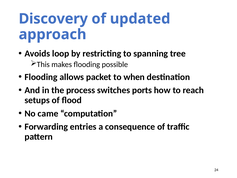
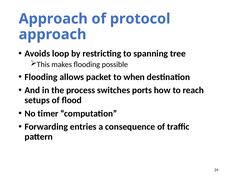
Discovery at (53, 19): Discovery -> Approach
updated: updated -> protocol
came: came -> timer
